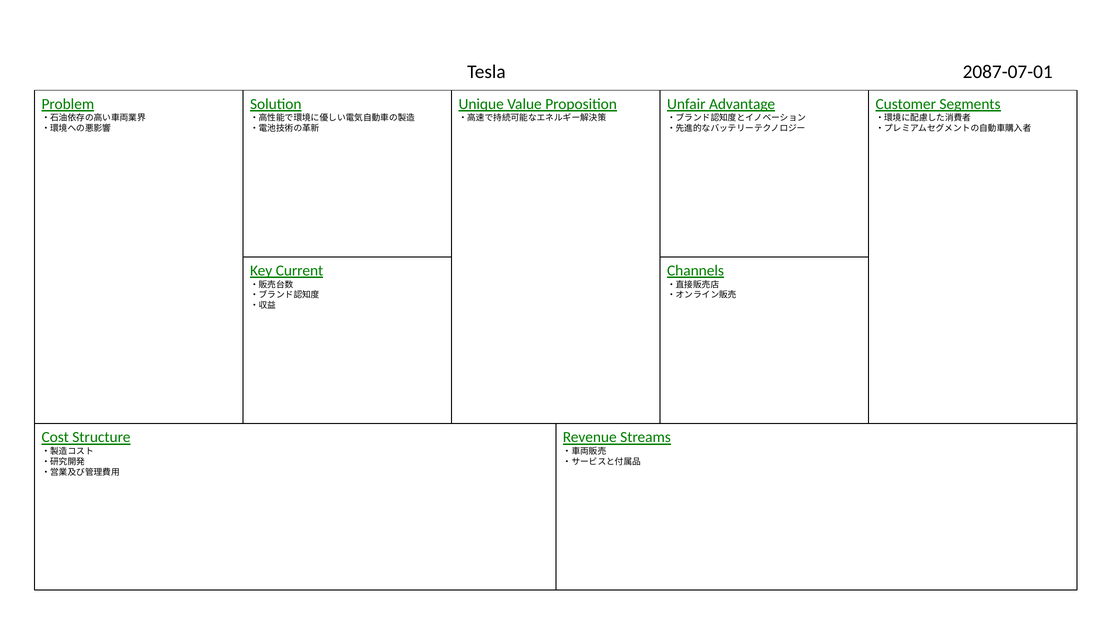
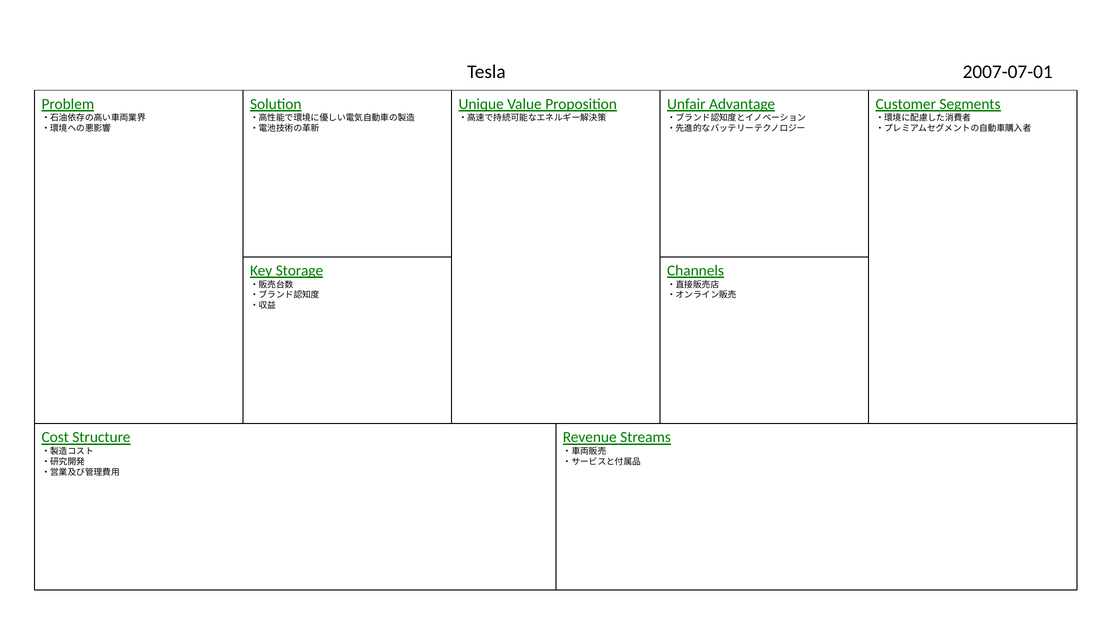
2087-07-01: 2087-07-01 -> 2007-07-01
Current: Current -> Storage
